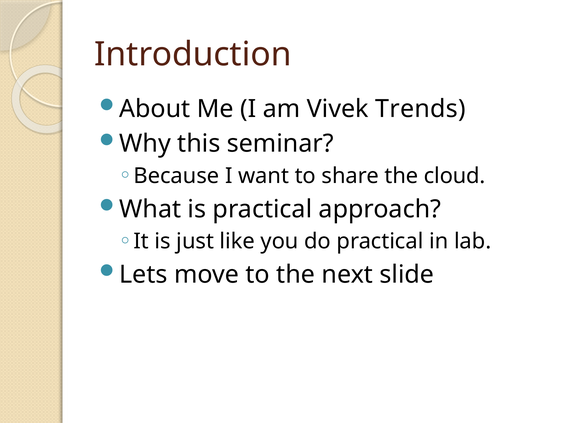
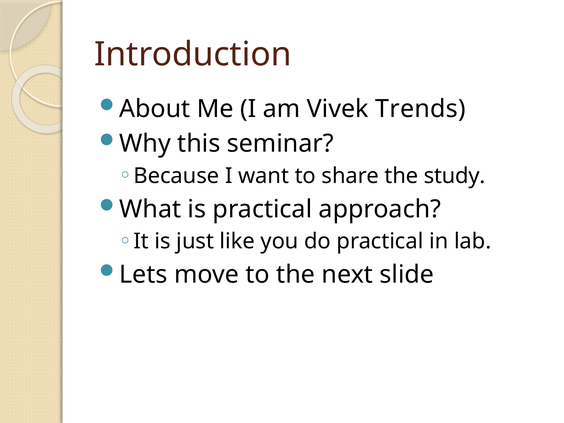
cloud: cloud -> study
